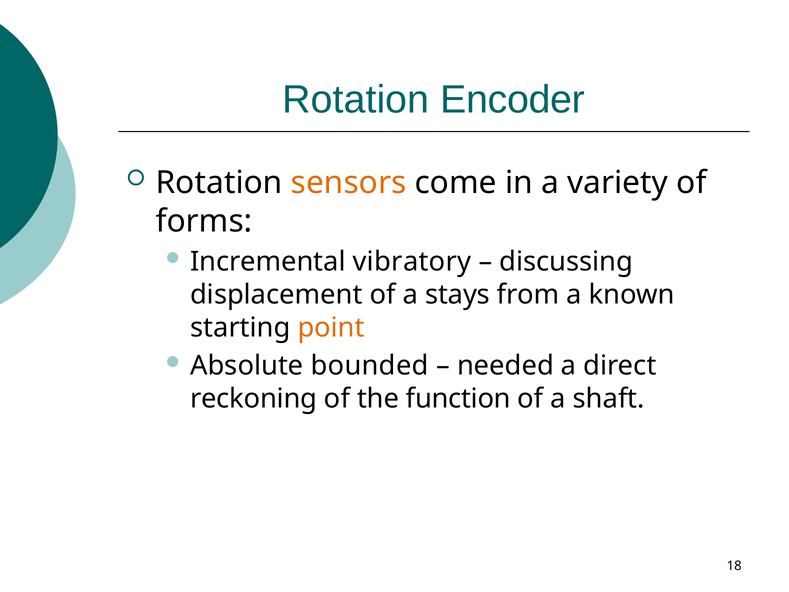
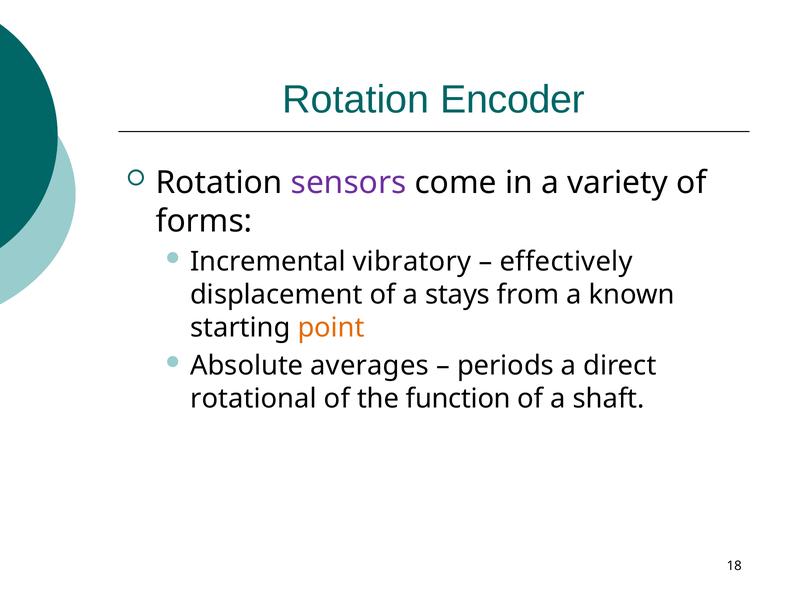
sensors colour: orange -> purple
discussing: discussing -> effectively
bounded: bounded -> averages
needed: needed -> periods
reckoning: reckoning -> rotational
